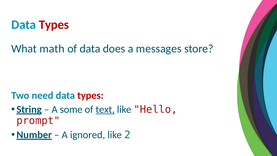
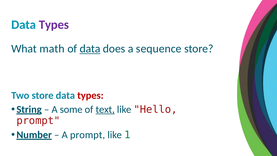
Types at (54, 25) colour: red -> purple
data at (90, 49) underline: none -> present
messages: messages -> sequence
Two need: need -> store
A ignored: ignored -> prompt
2: 2 -> 1
